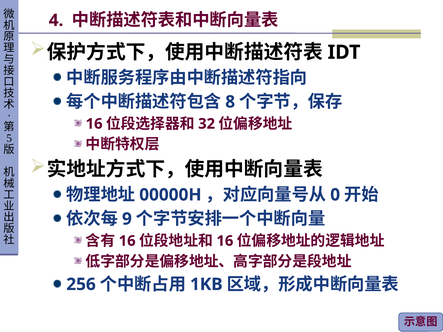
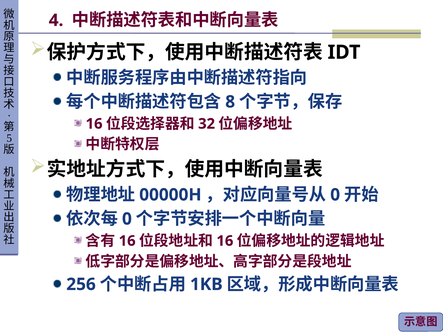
9 at (127, 219): 9 -> 0
